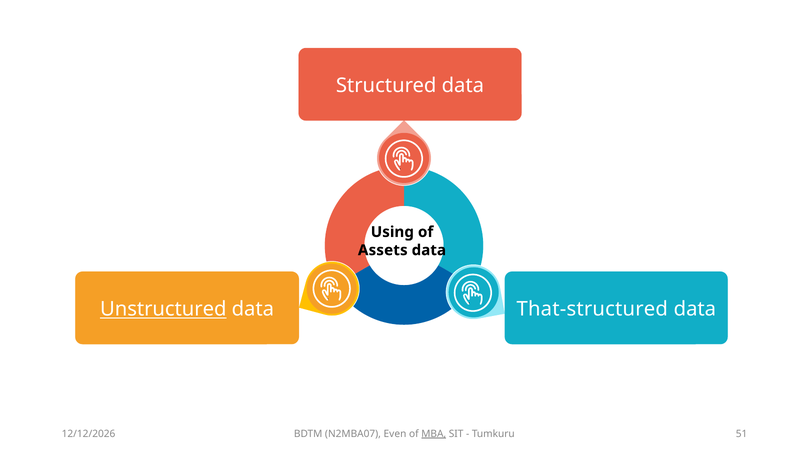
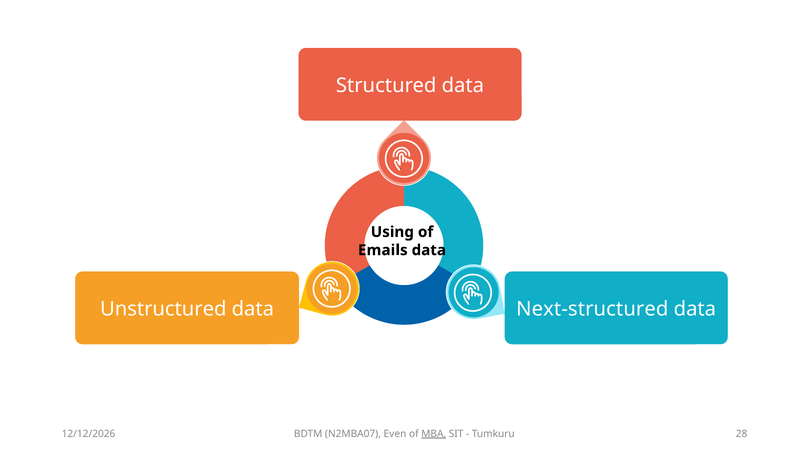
Assets: Assets -> Emails
Unstructured underline: present -> none
That-structured: That-structured -> Next-structured
51: 51 -> 28
